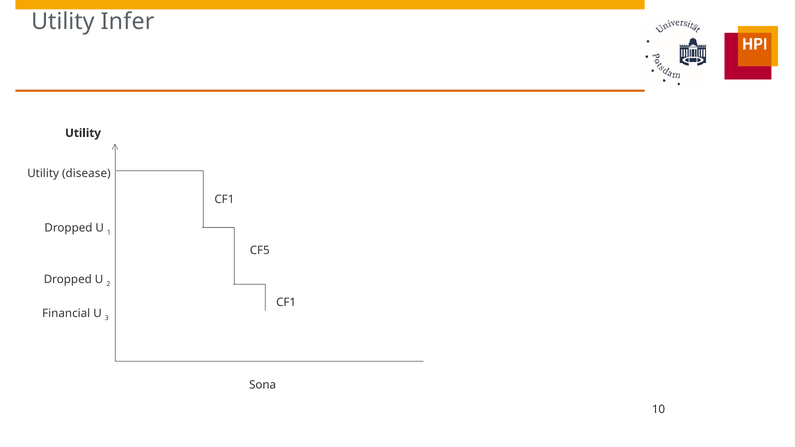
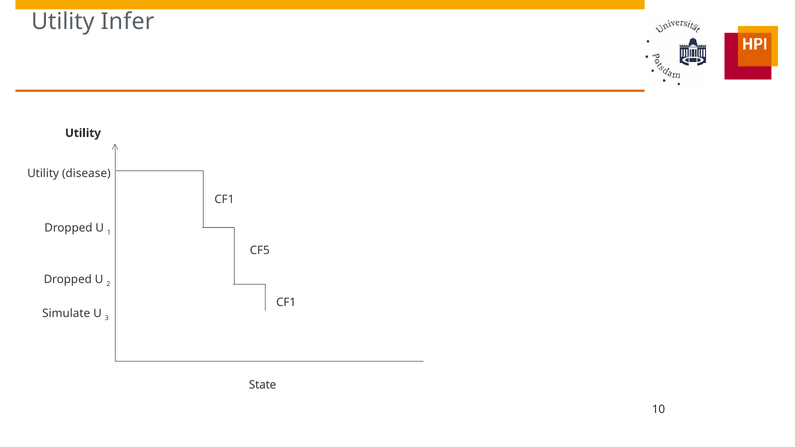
Financial: Financial -> Simulate
Sona: Sona -> State
